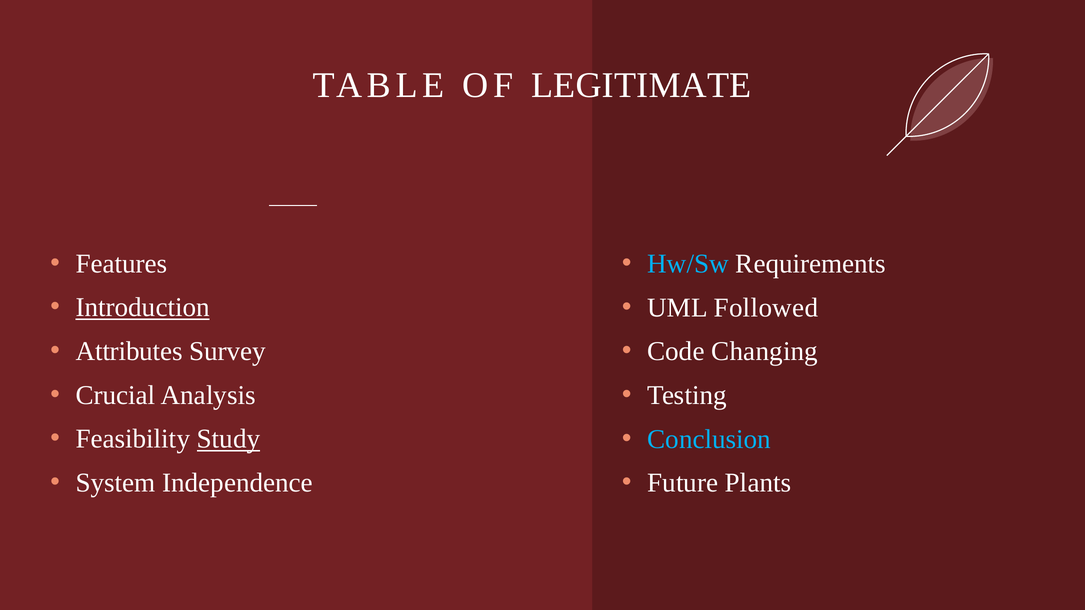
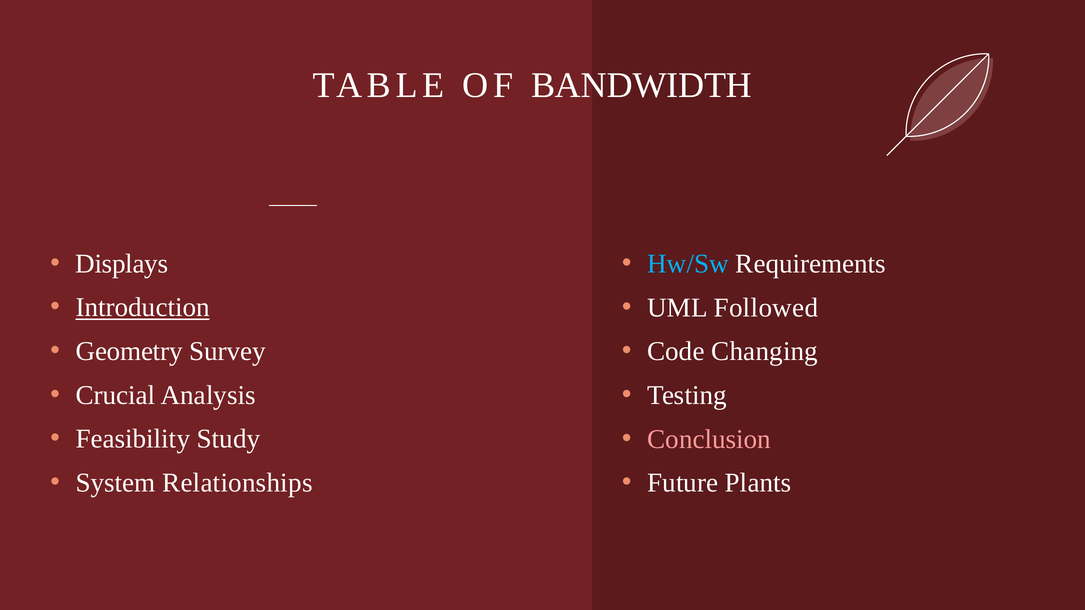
LEGITIMATE: LEGITIMATE -> BANDWIDTH
Features: Features -> Displays
Attributes: Attributes -> Geometry
Study underline: present -> none
Conclusion colour: light blue -> pink
Independence: Independence -> Relationships
